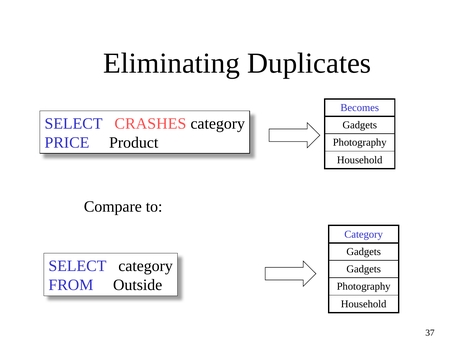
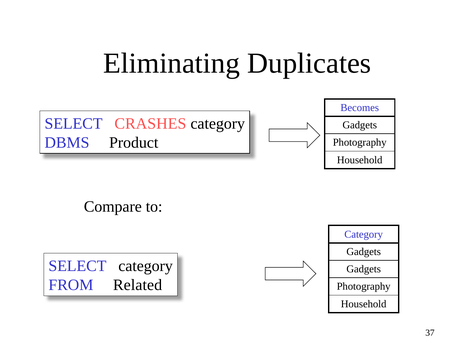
PRICE: PRICE -> DBMS
Outside: Outside -> Related
